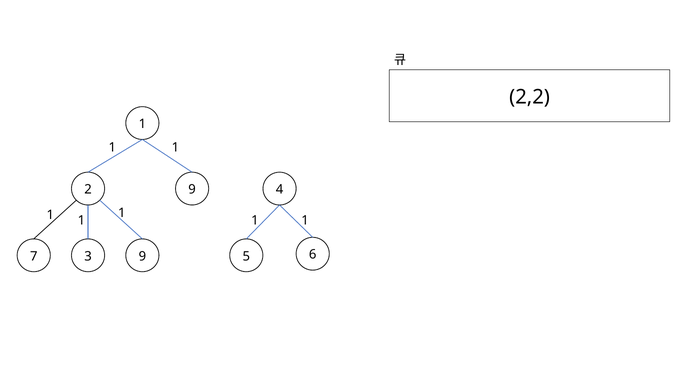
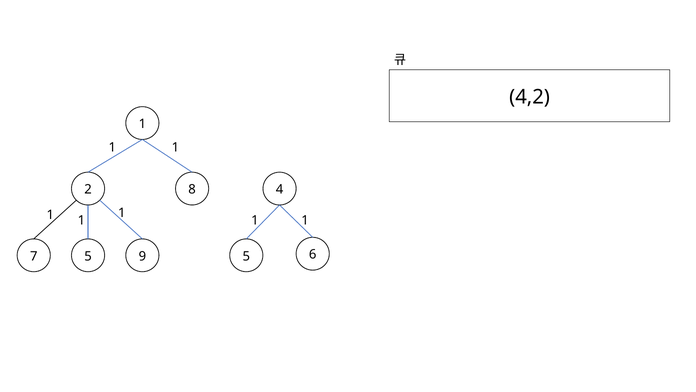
2,2: 2,2 -> 4,2
2 9: 9 -> 8
7 3: 3 -> 5
